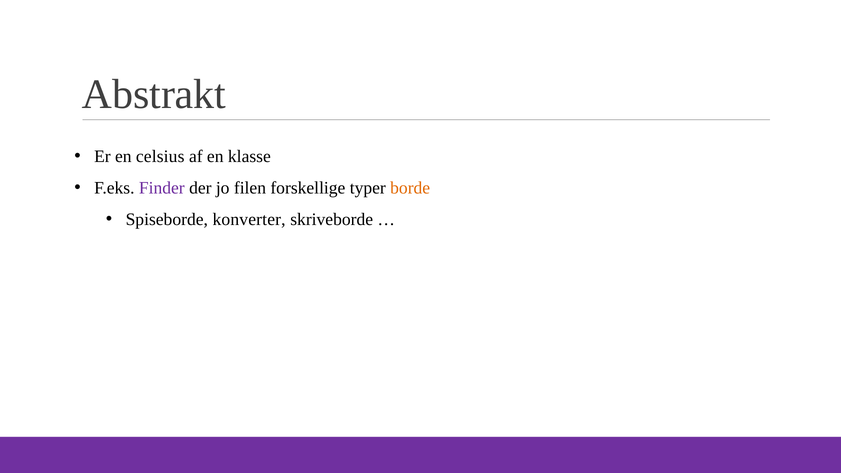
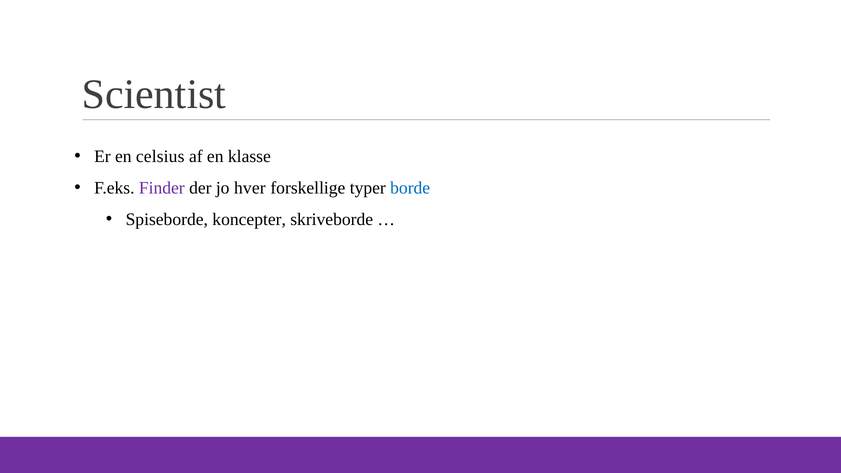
Abstrakt: Abstrakt -> Scientist
filen: filen -> hver
borde colour: orange -> blue
konverter: konverter -> koncepter
